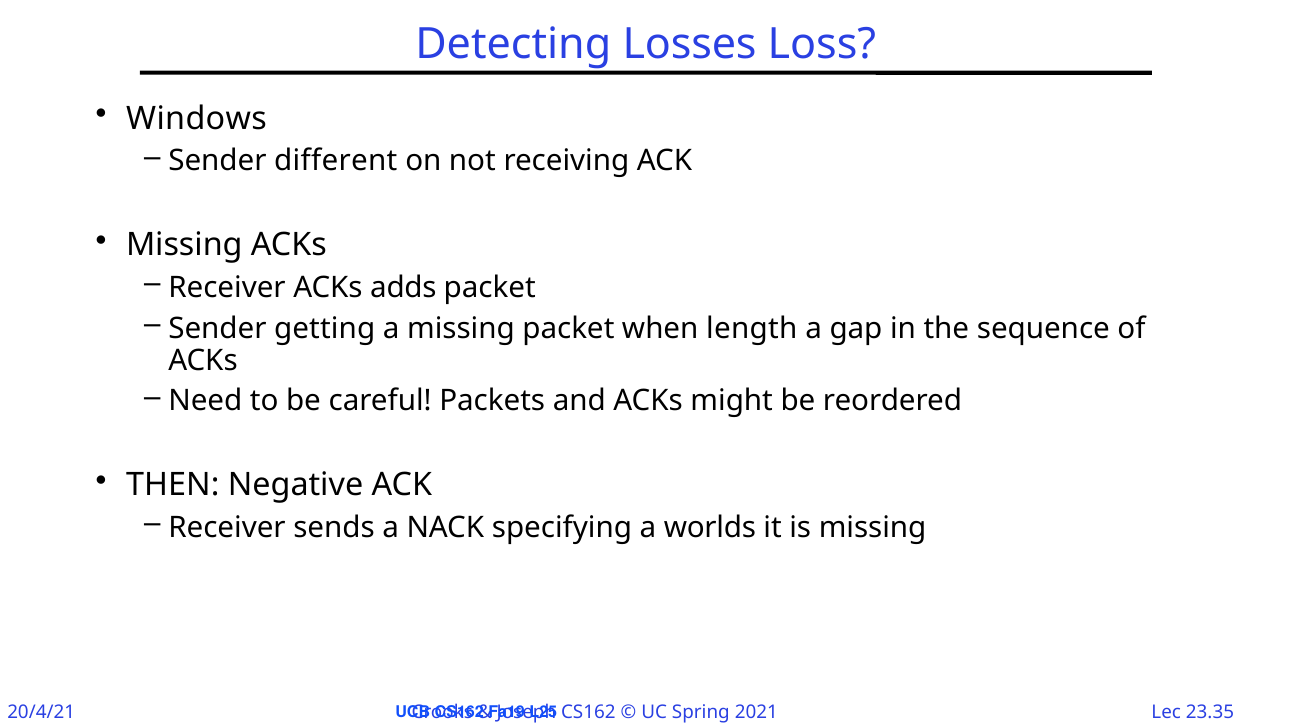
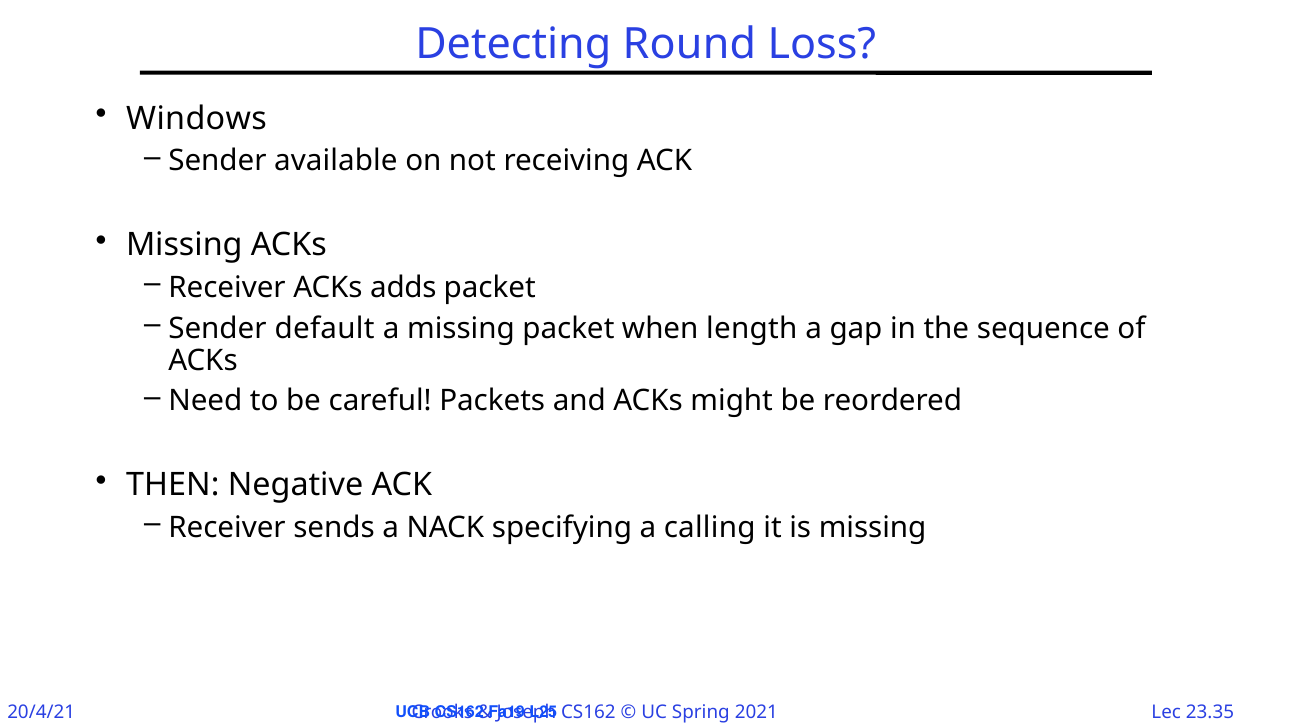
Losses: Losses -> Round
different: different -> available
getting: getting -> default
worlds: worlds -> calling
